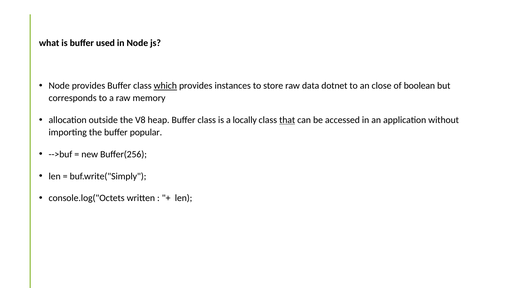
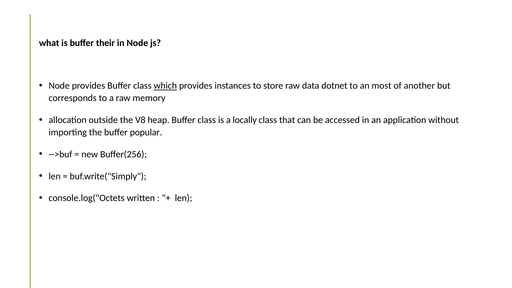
used: used -> their
close: close -> most
boolean: boolean -> another
that underline: present -> none
